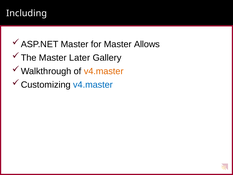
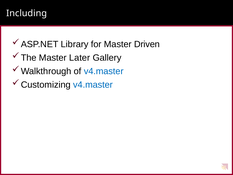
Master at (75, 44): Master -> Library
Allows: Allows -> Driven
v4.master at (104, 71) colour: orange -> blue
